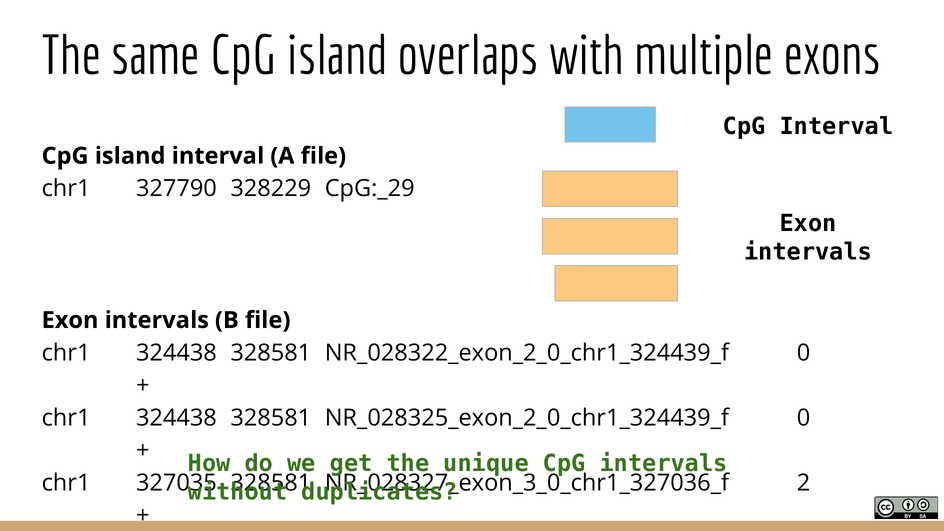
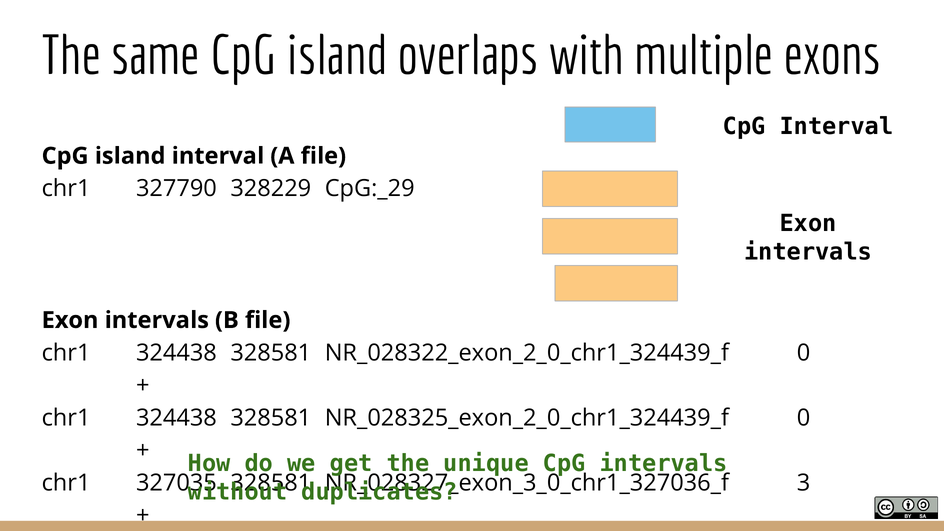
2: 2 -> 3
